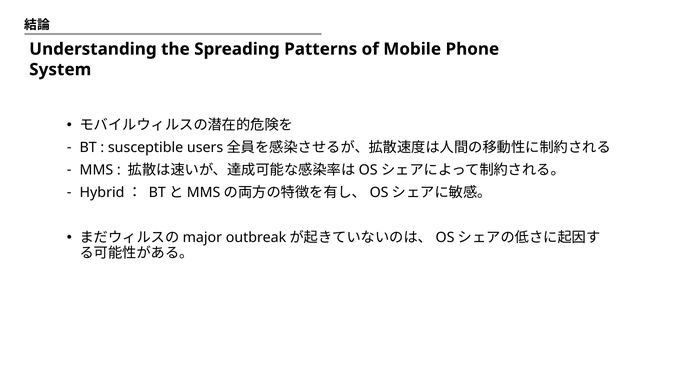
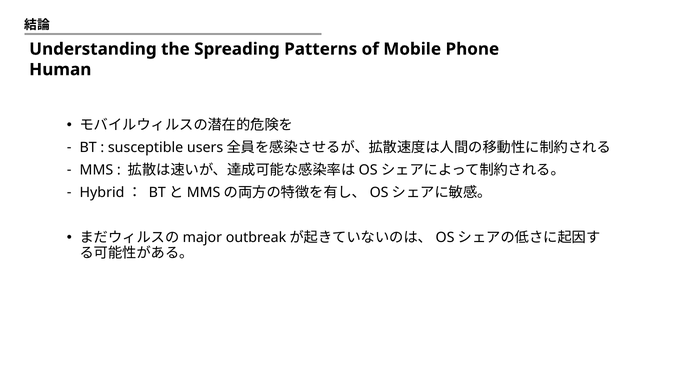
System: System -> Human
